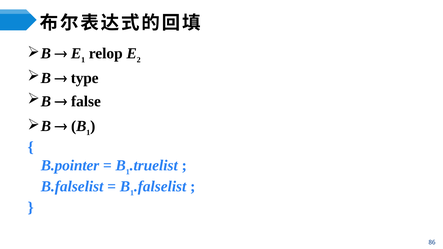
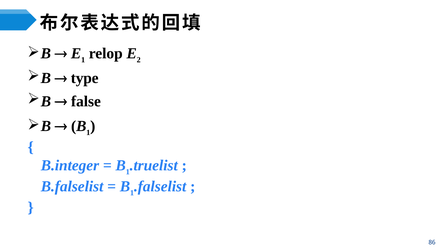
B.pointer: B.pointer -> B.integer
